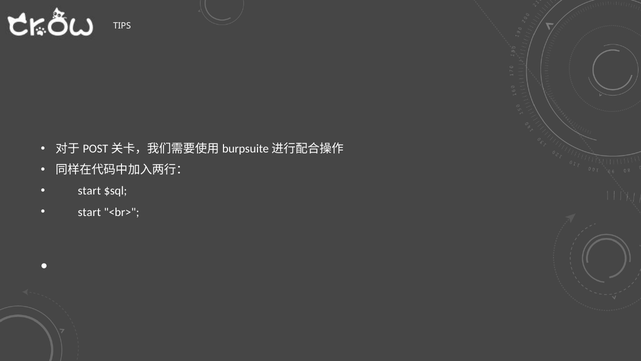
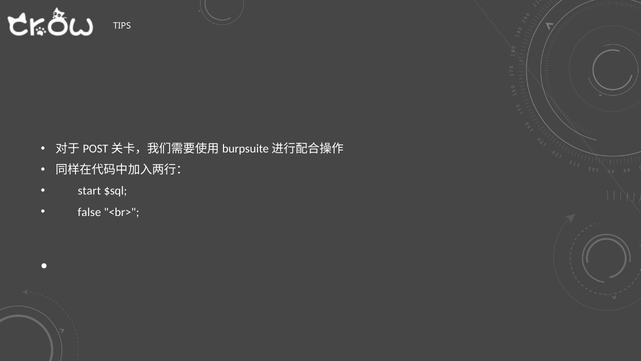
start at (89, 212): start -> false
